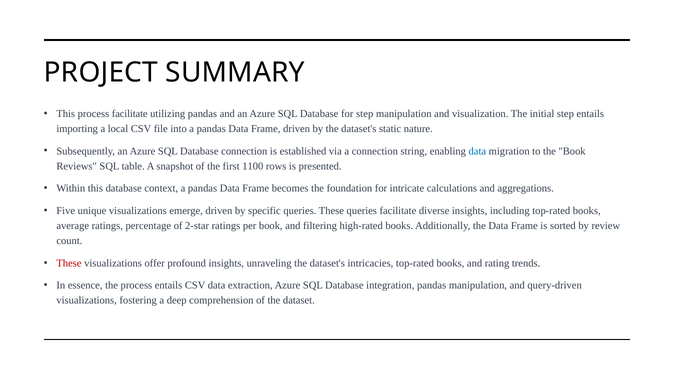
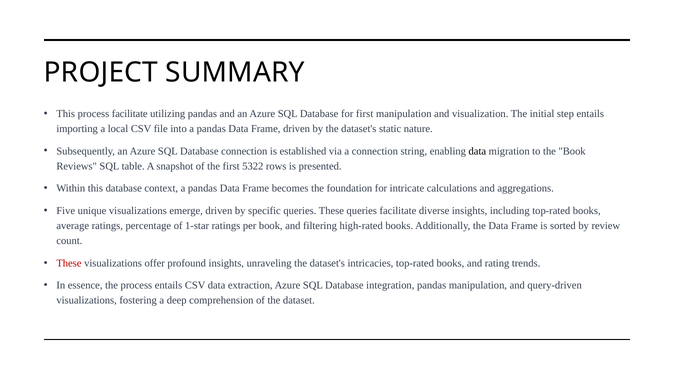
for step: step -> first
data at (477, 151) colour: blue -> black
1100: 1100 -> 5322
2-star: 2-star -> 1-star
